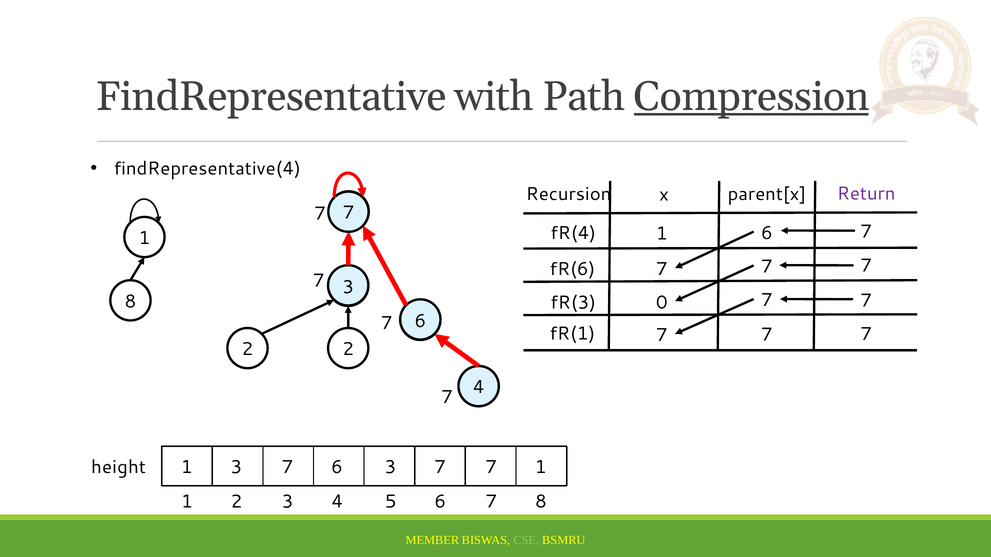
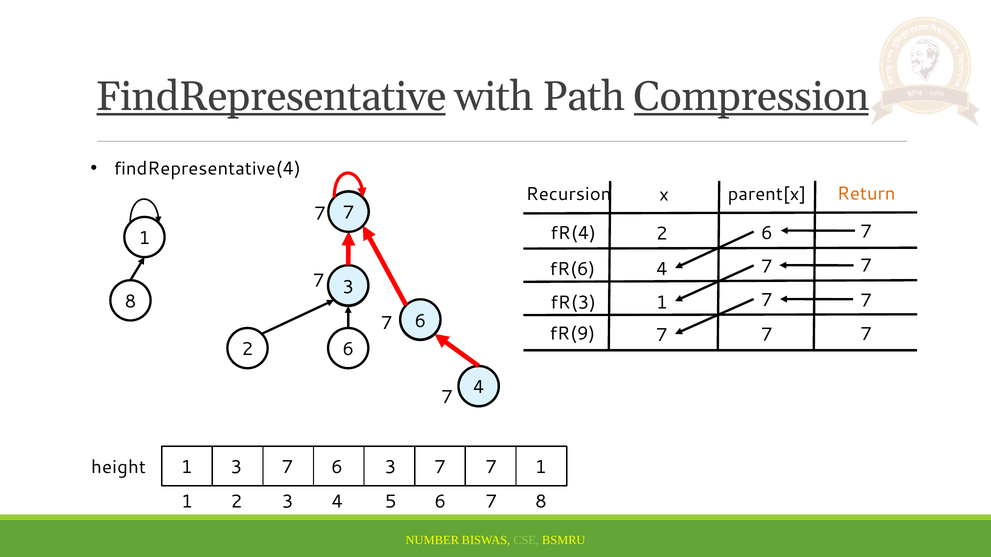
FindRepresentative underline: none -> present
Return colour: purple -> orange
fR(4 1: 1 -> 2
fR(6 7: 7 -> 4
fR(3 0: 0 -> 1
fR(1: fR(1 -> fR(9
2 2: 2 -> 6
MEMBER: MEMBER -> NUMBER
